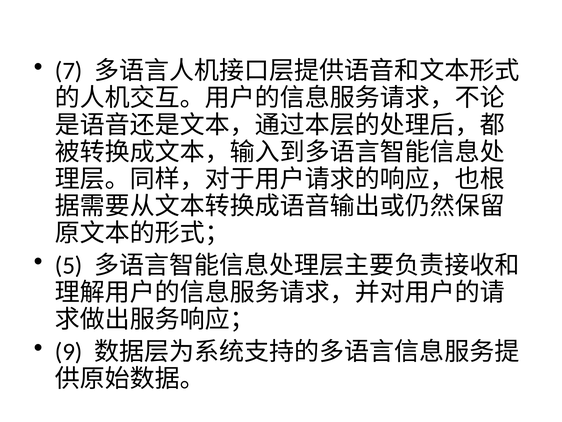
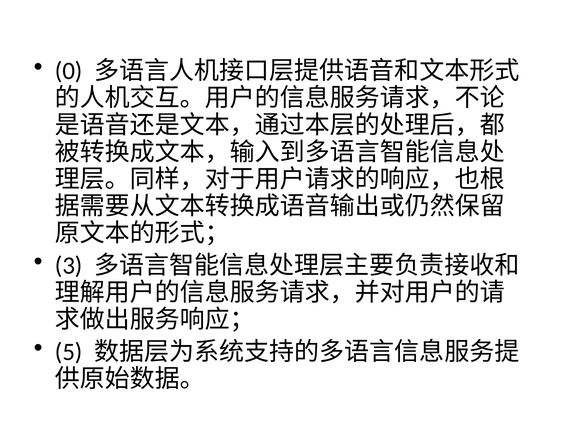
7: 7 -> 0
5: 5 -> 3
9: 9 -> 5
